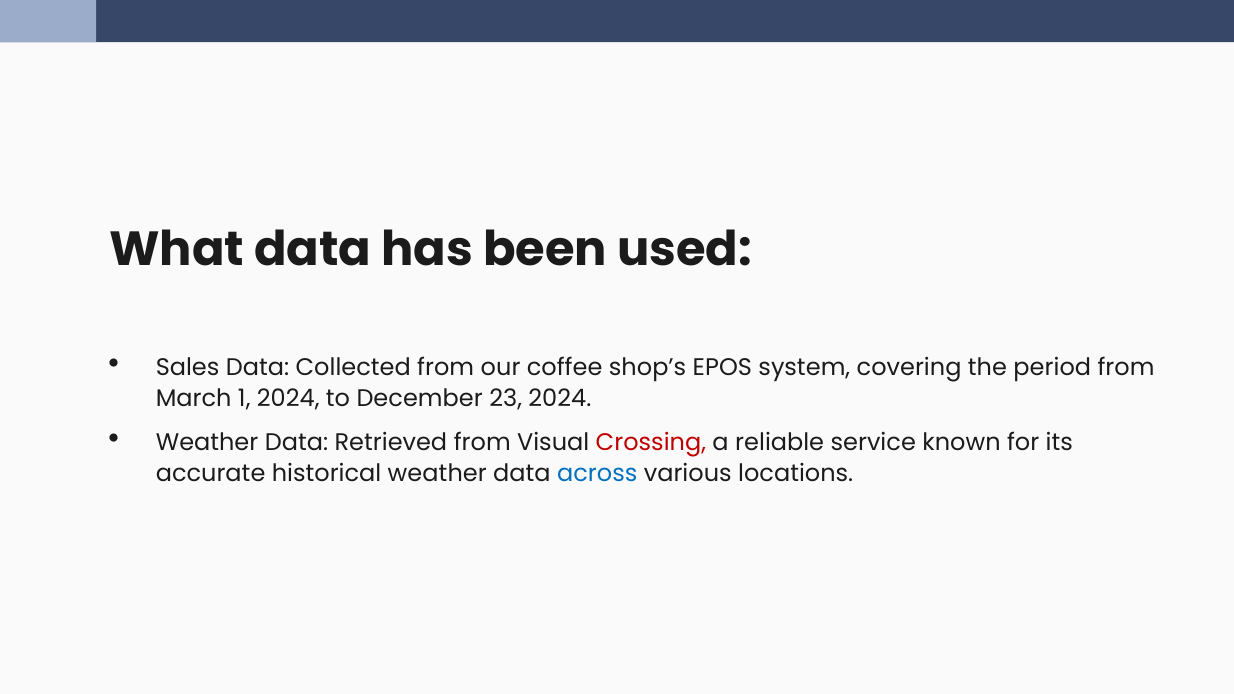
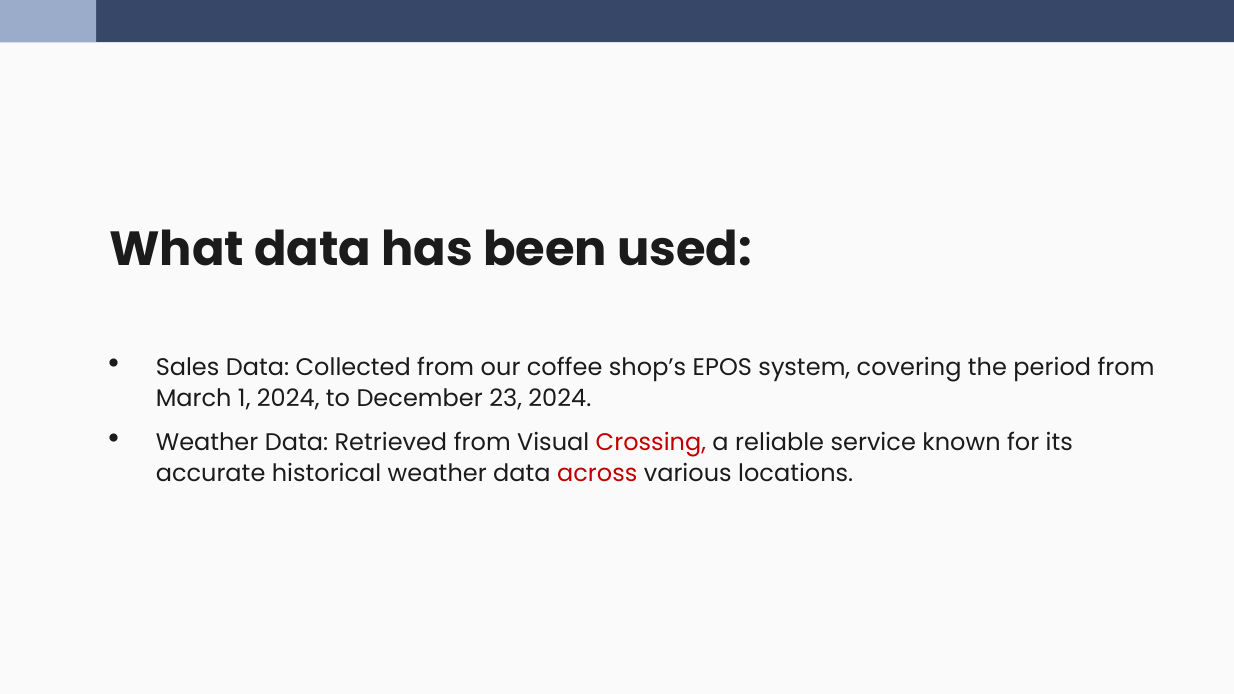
across colour: blue -> red
